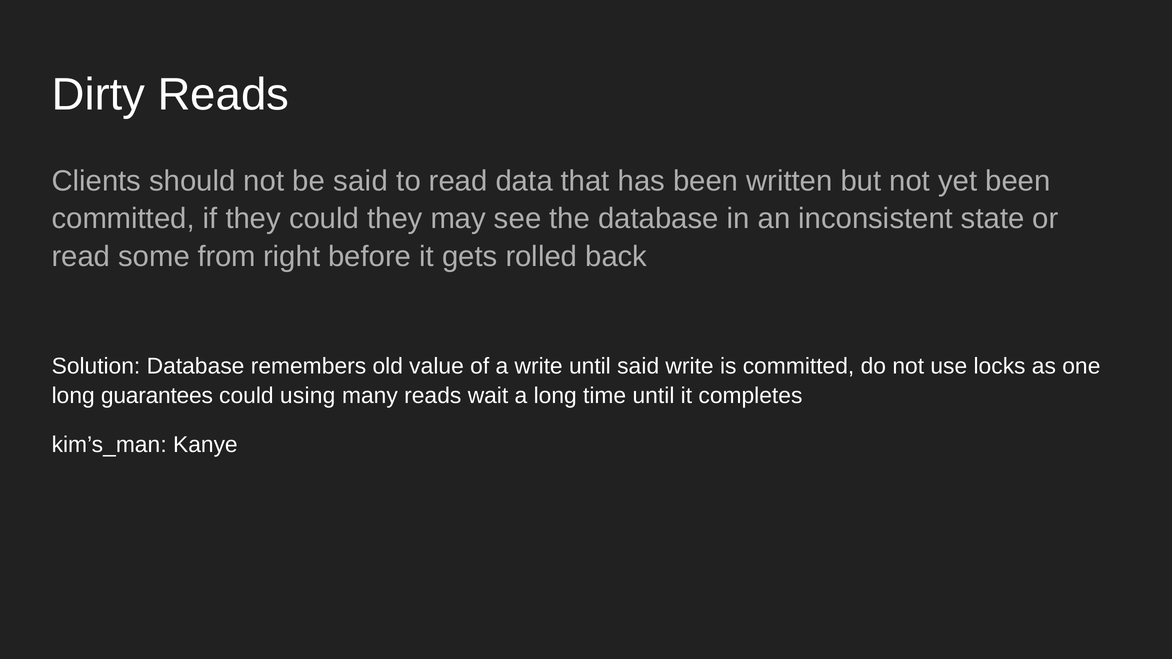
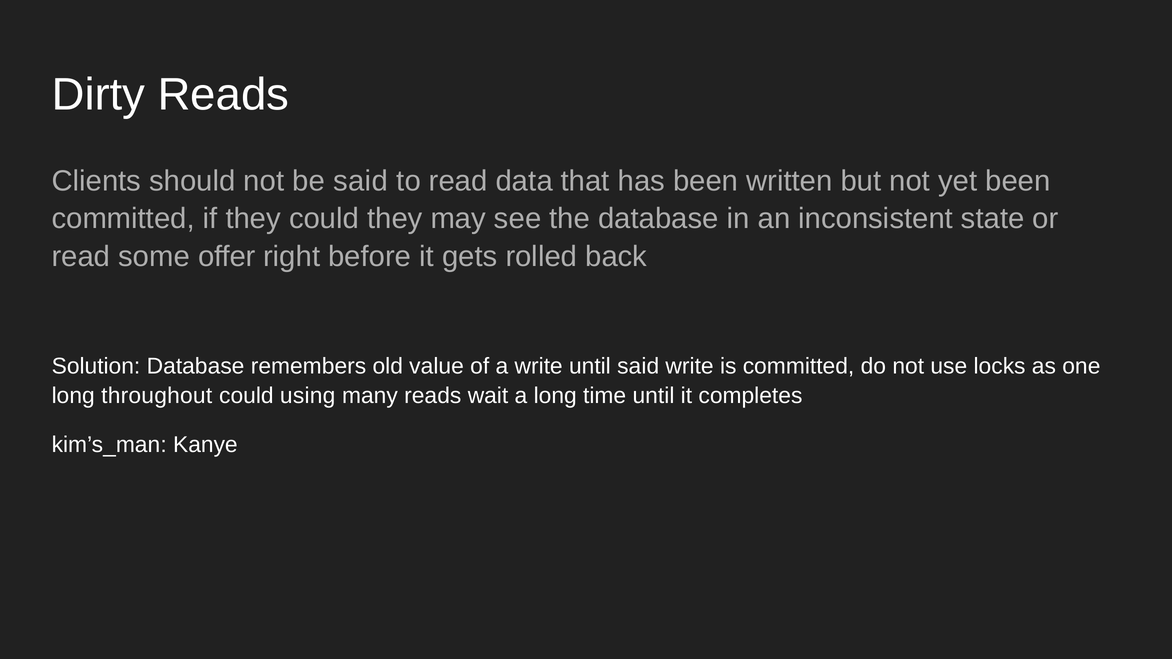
from: from -> offer
guarantees: guarantees -> throughout
